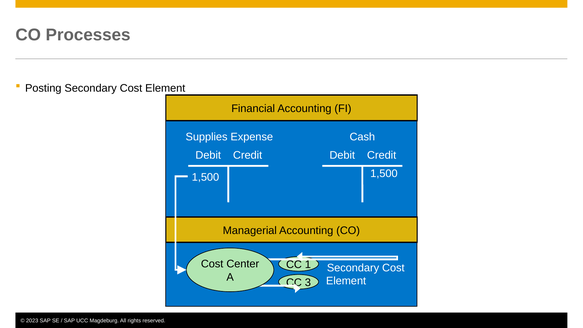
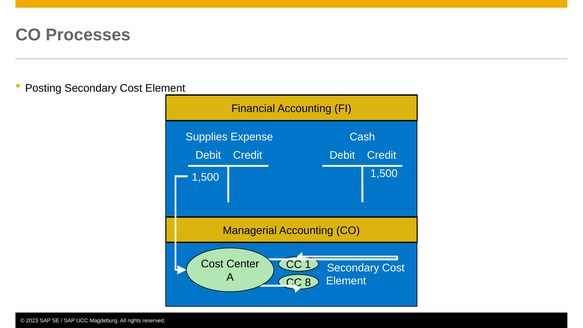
3: 3 -> 8
